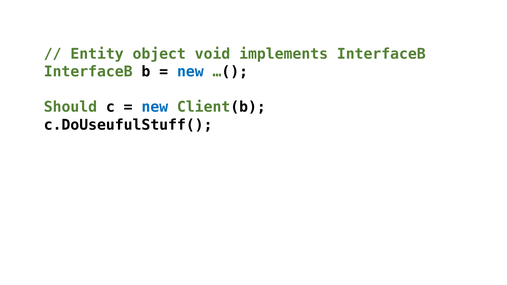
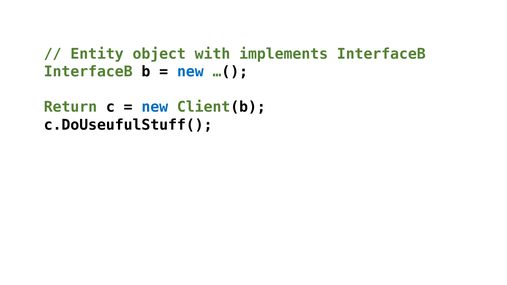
void: void -> with
Should: Should -> Return
